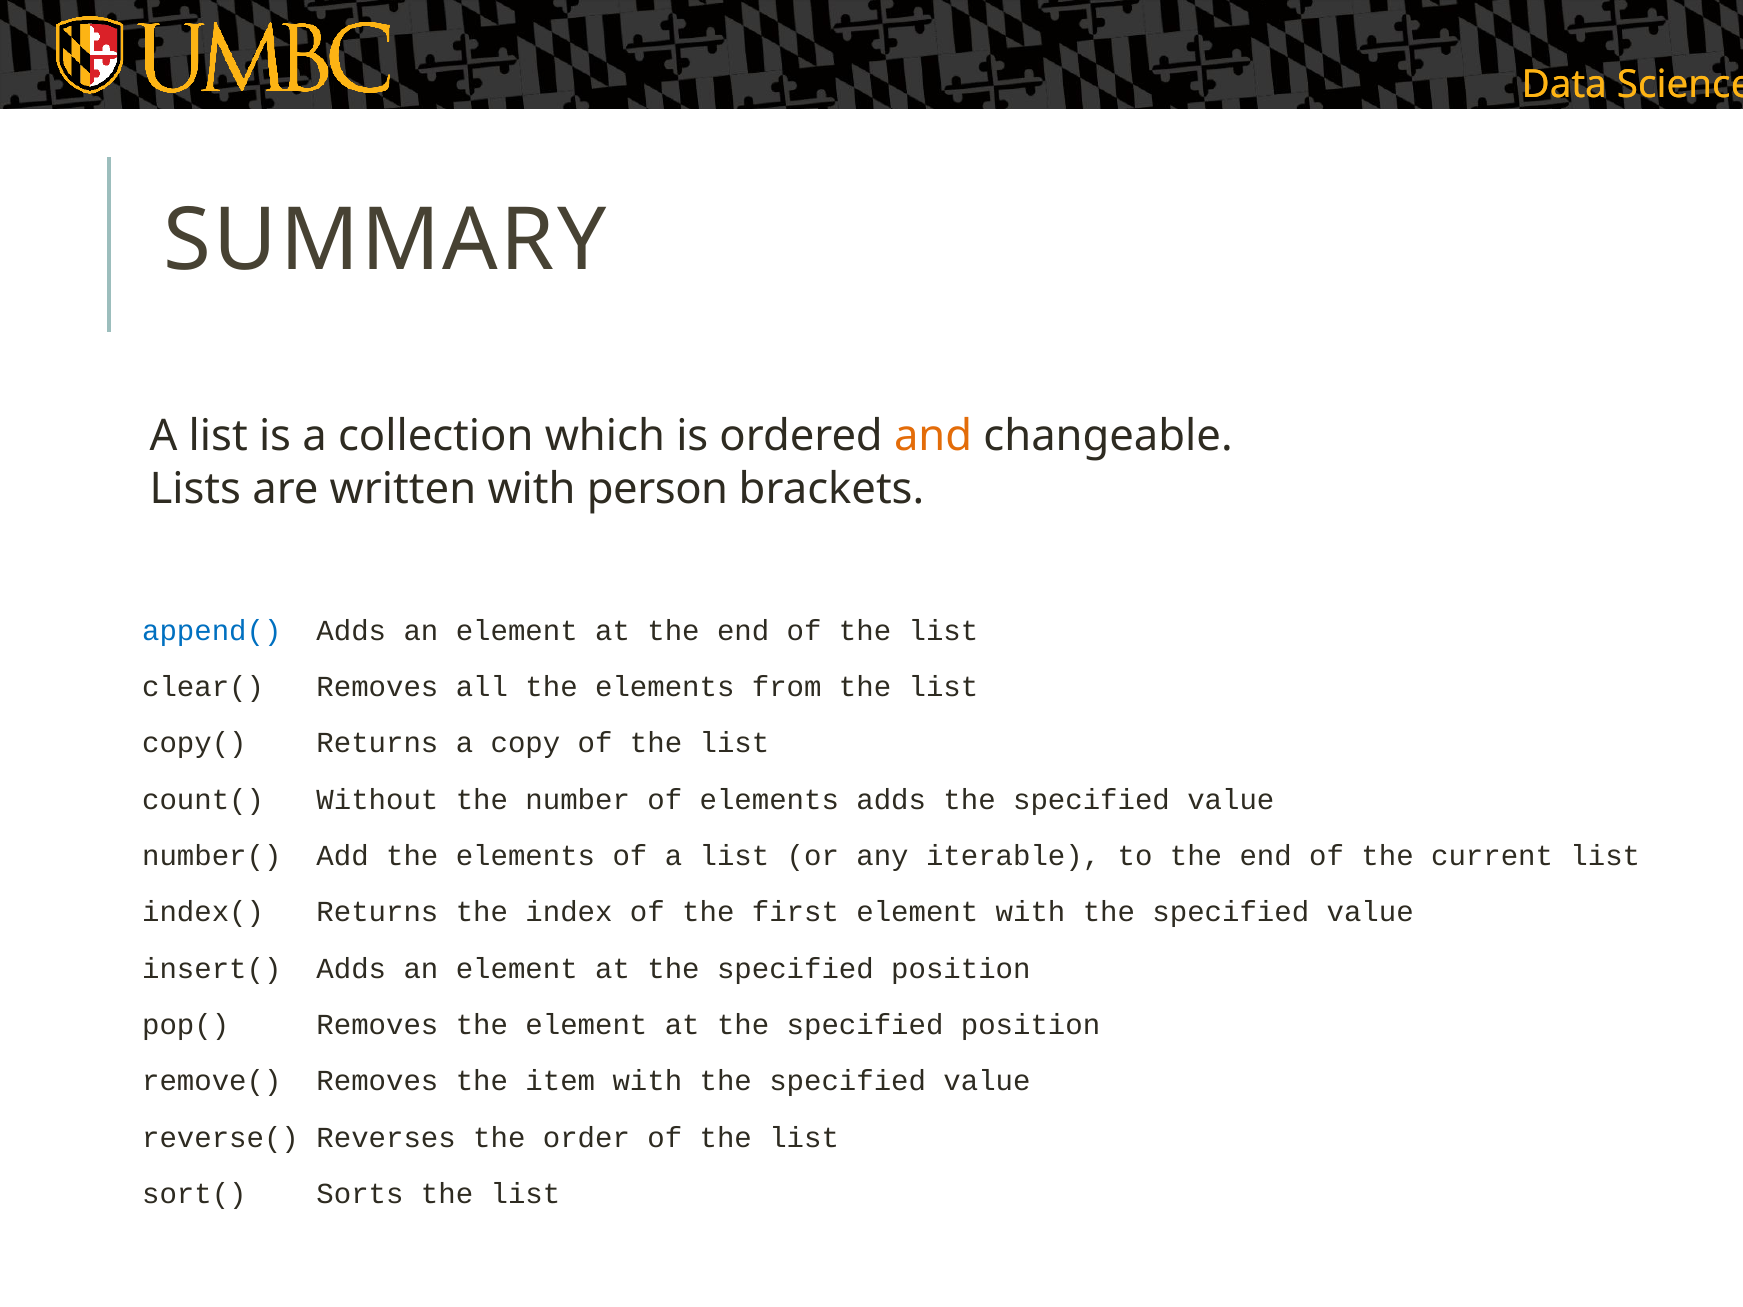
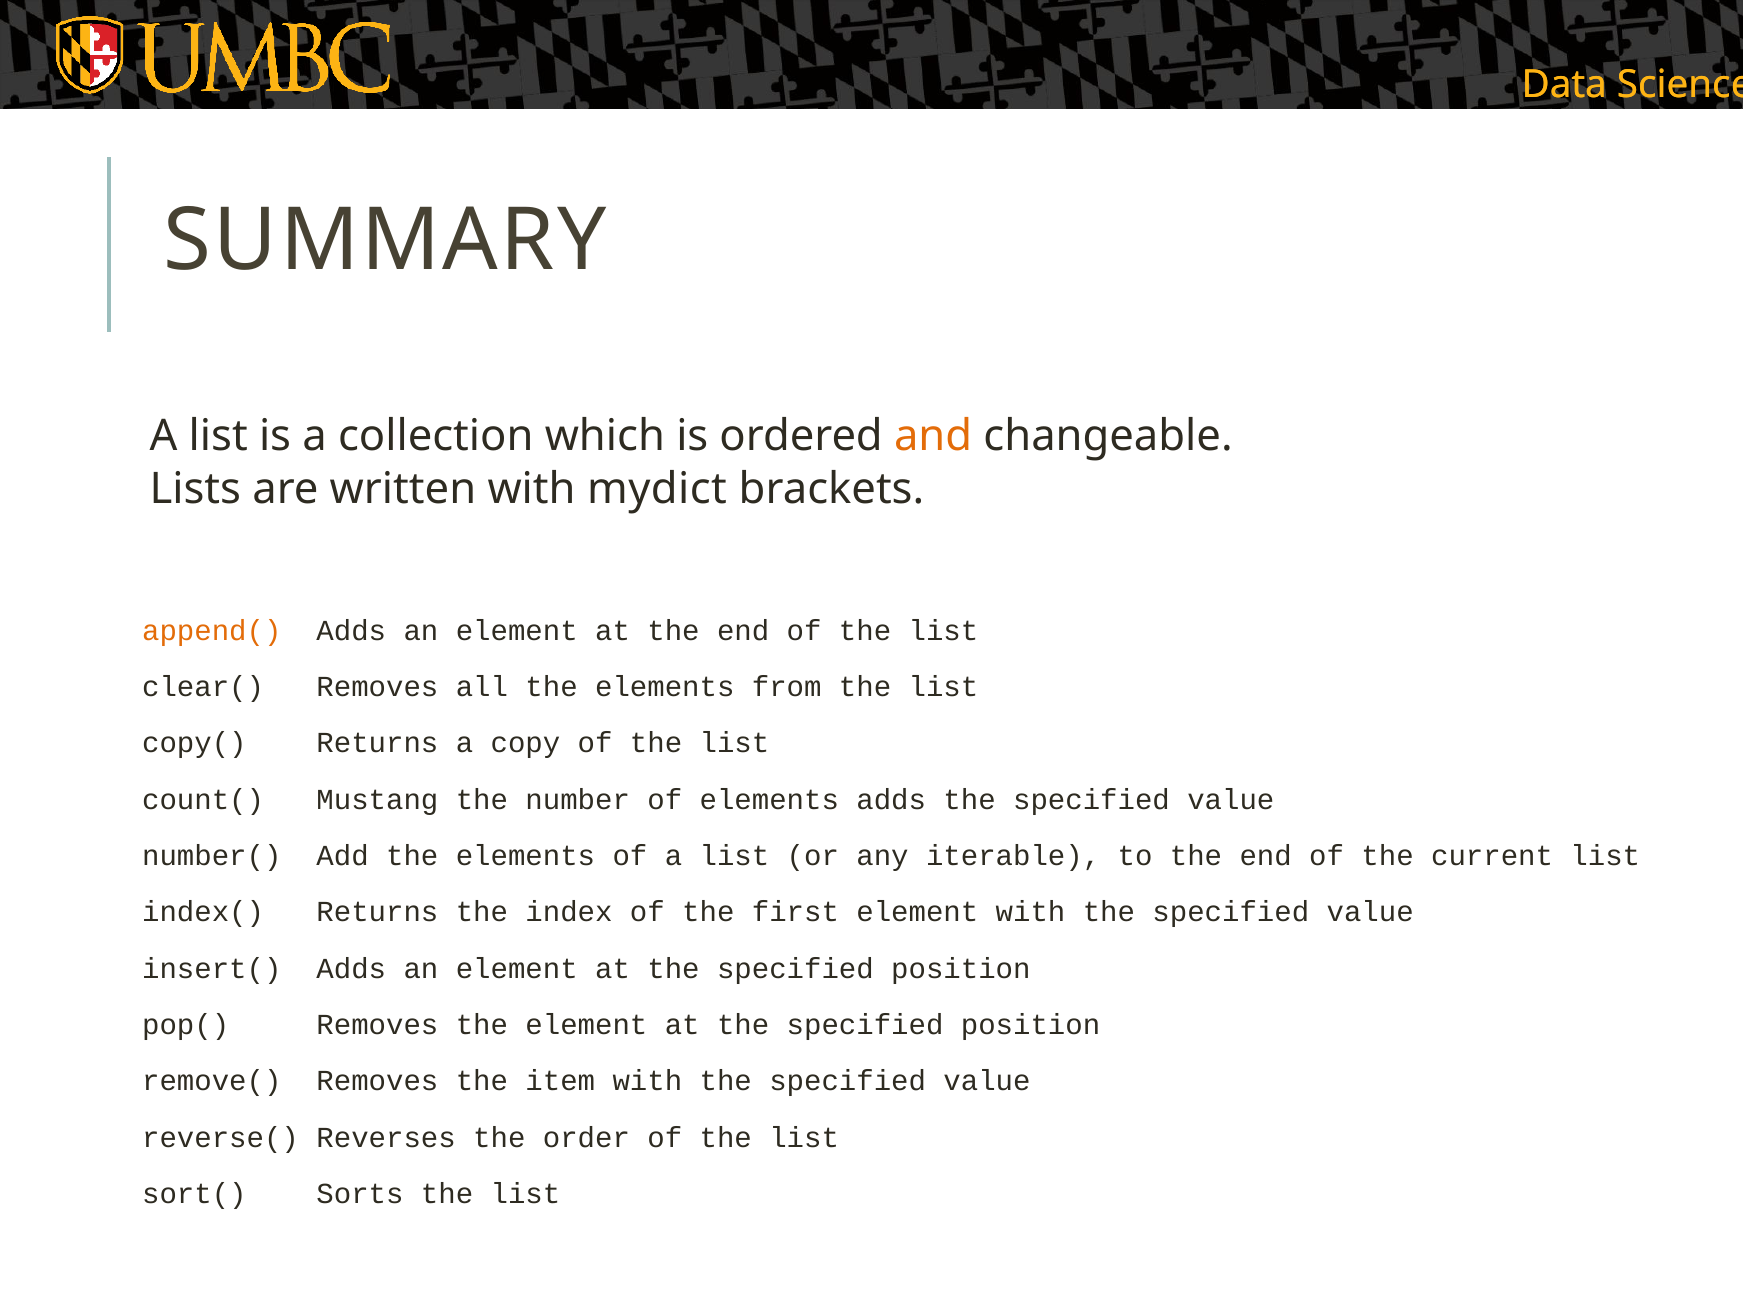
person: person -> mydict
append( colour: blue -> orange
Without: Without -> Mustang
